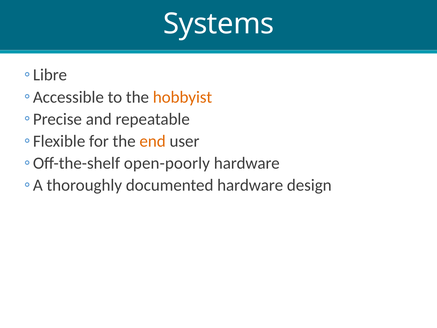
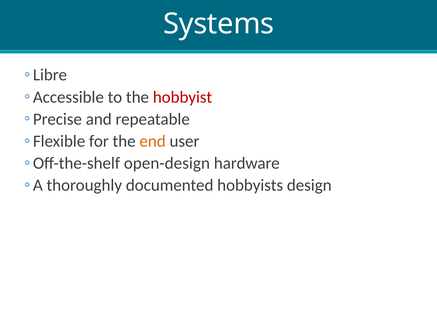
hobbyist colour: orange -> red
open-poorly: open-poorly -> open-design
documented hardware: hardware -> hobbyists
